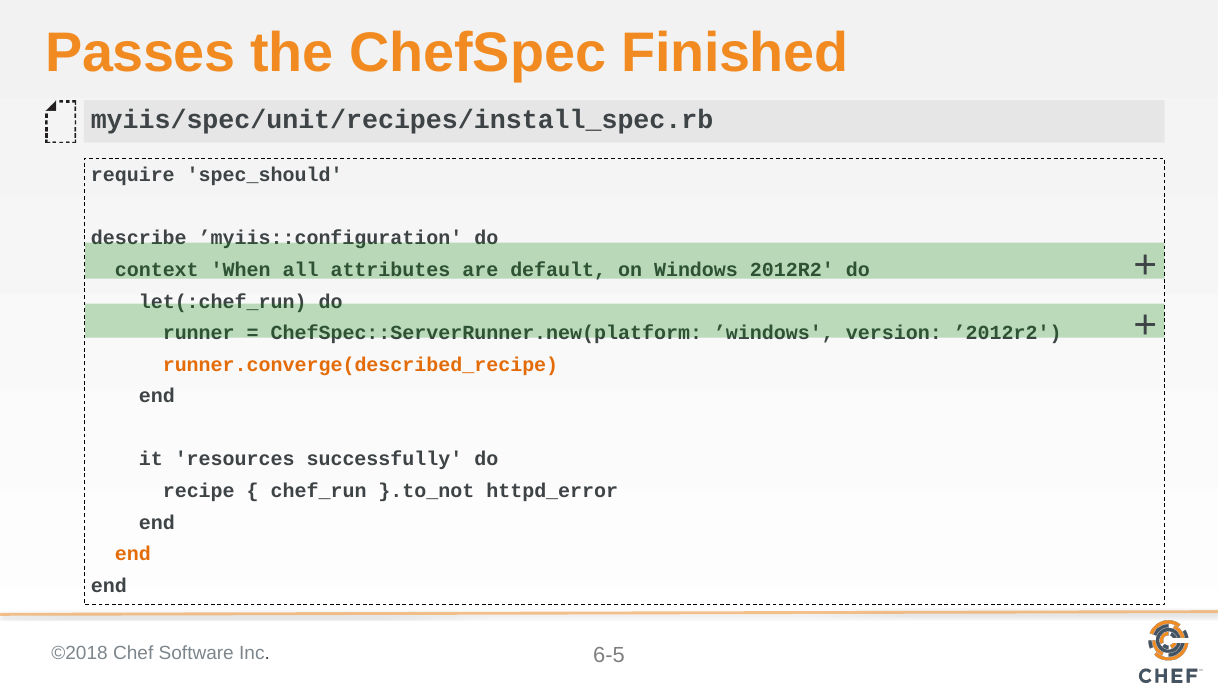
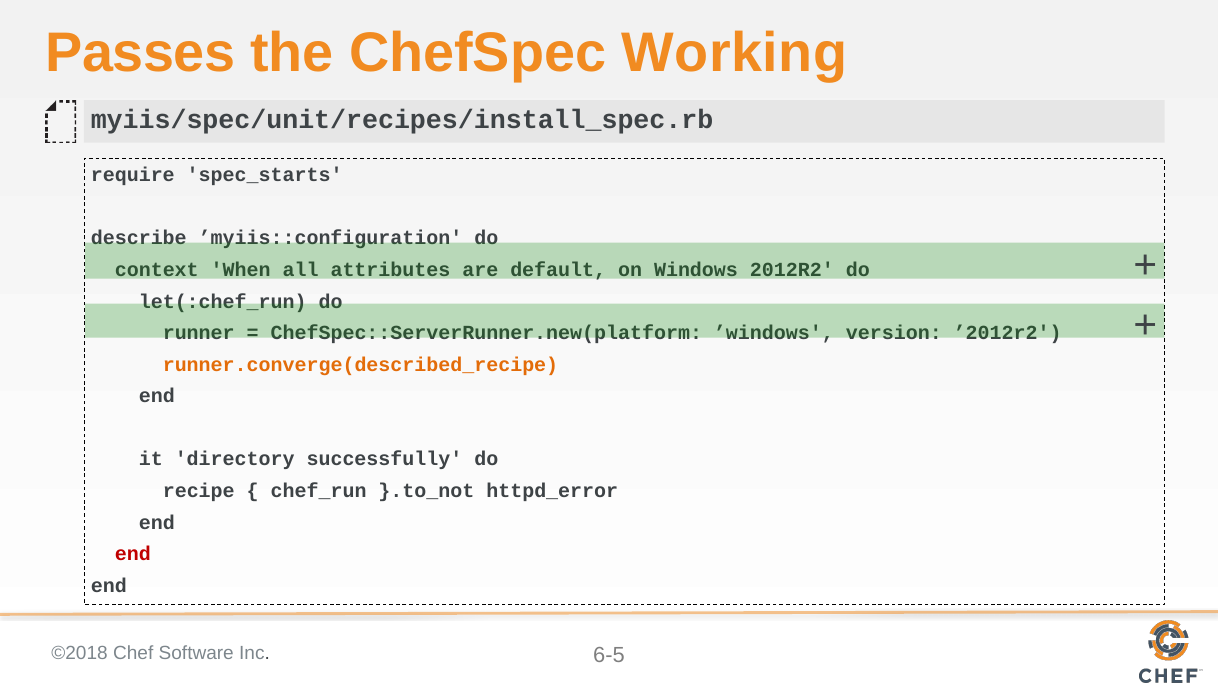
Finished: Finished -> Working
spec_should: spec_should -> spec_starts
resources: resources -> directory
end at (133, 554) colour: orange -> red
